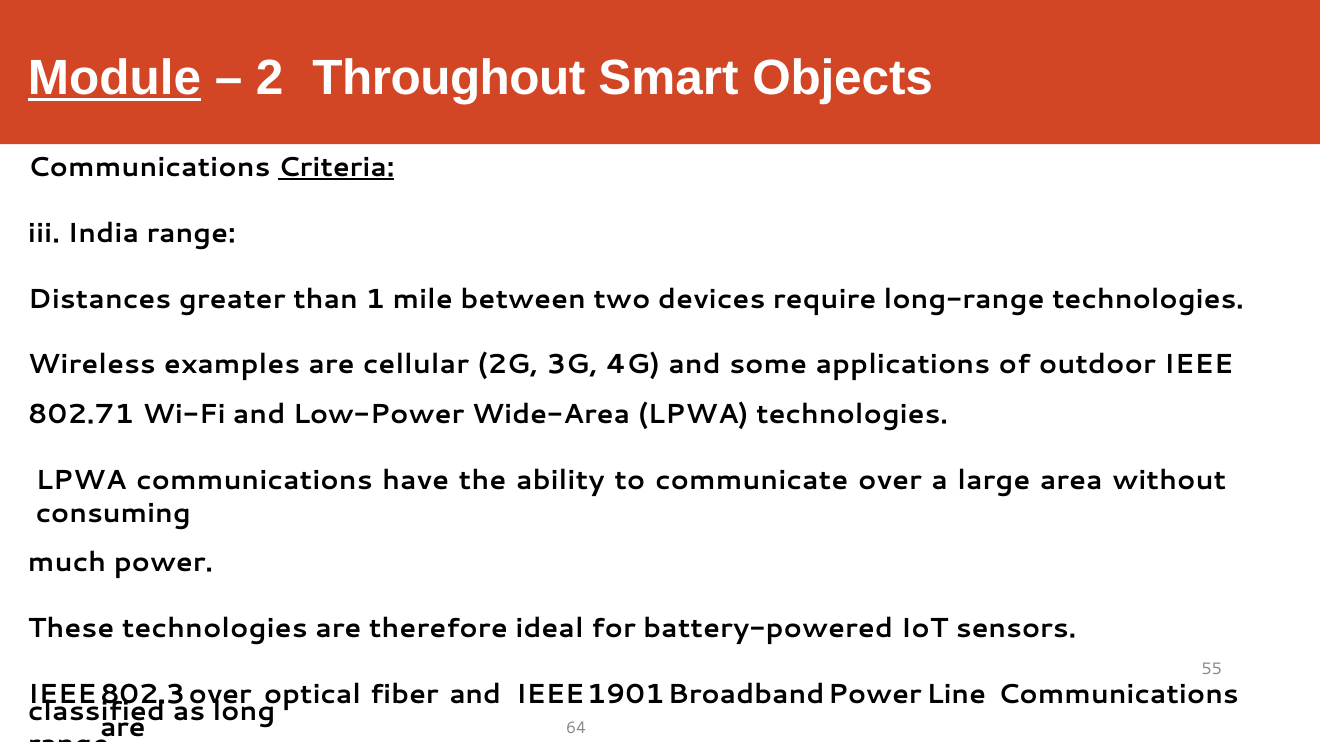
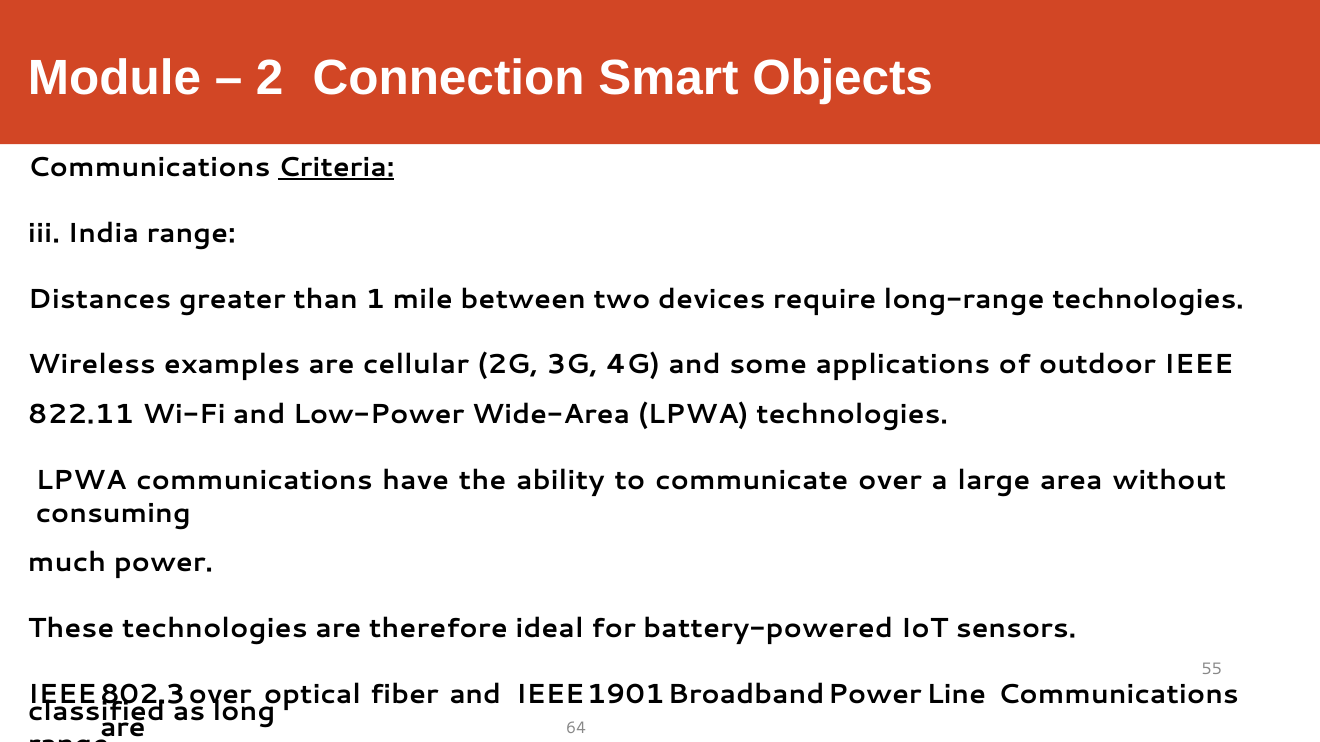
Module underline: present -> none
Throughout: Throughout -> Connection
802.71: 802.71 -> 822.11
